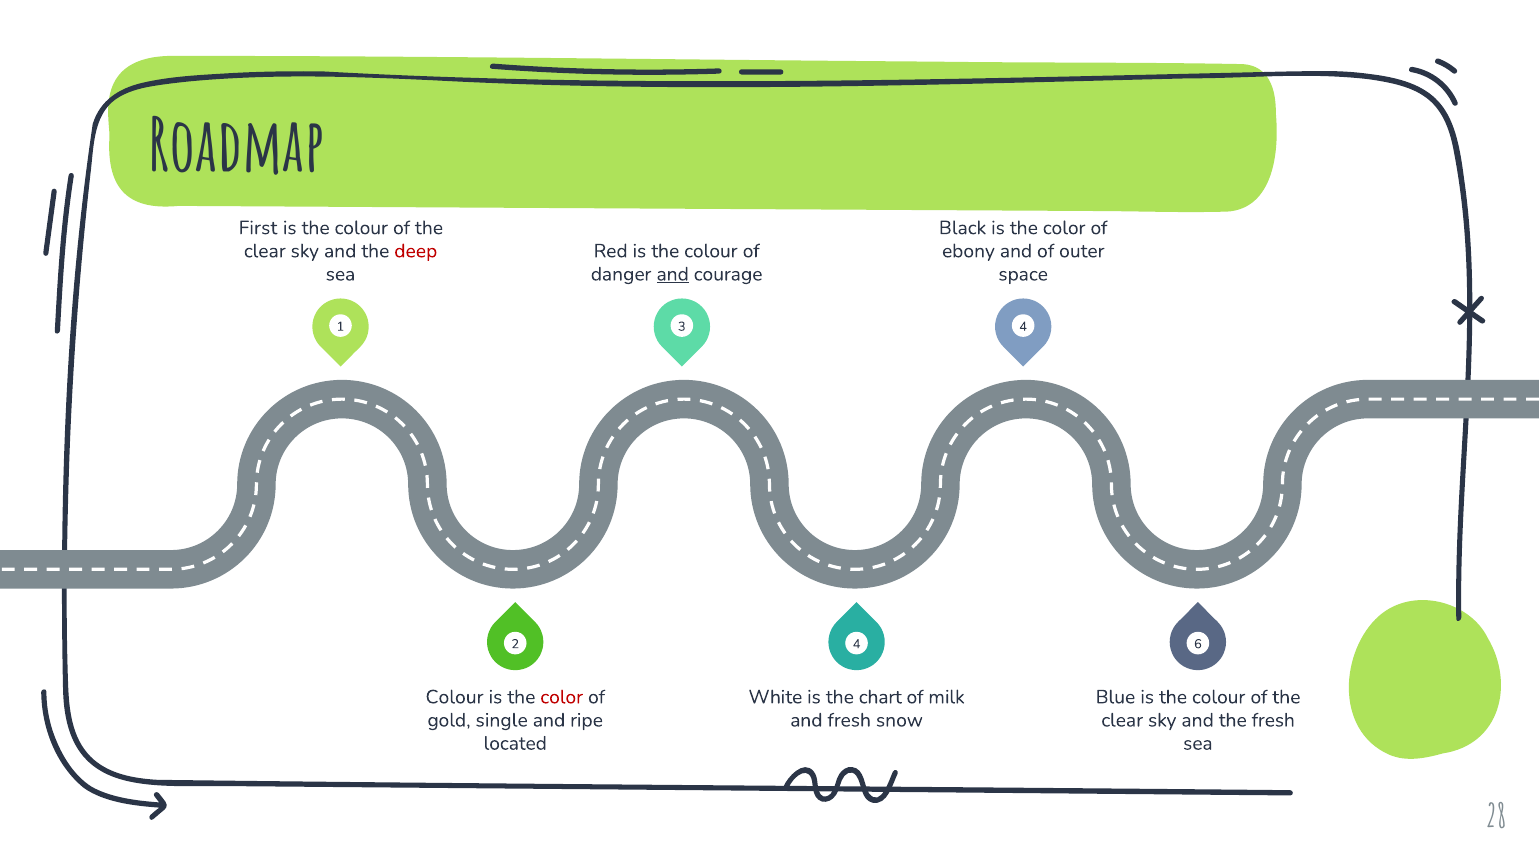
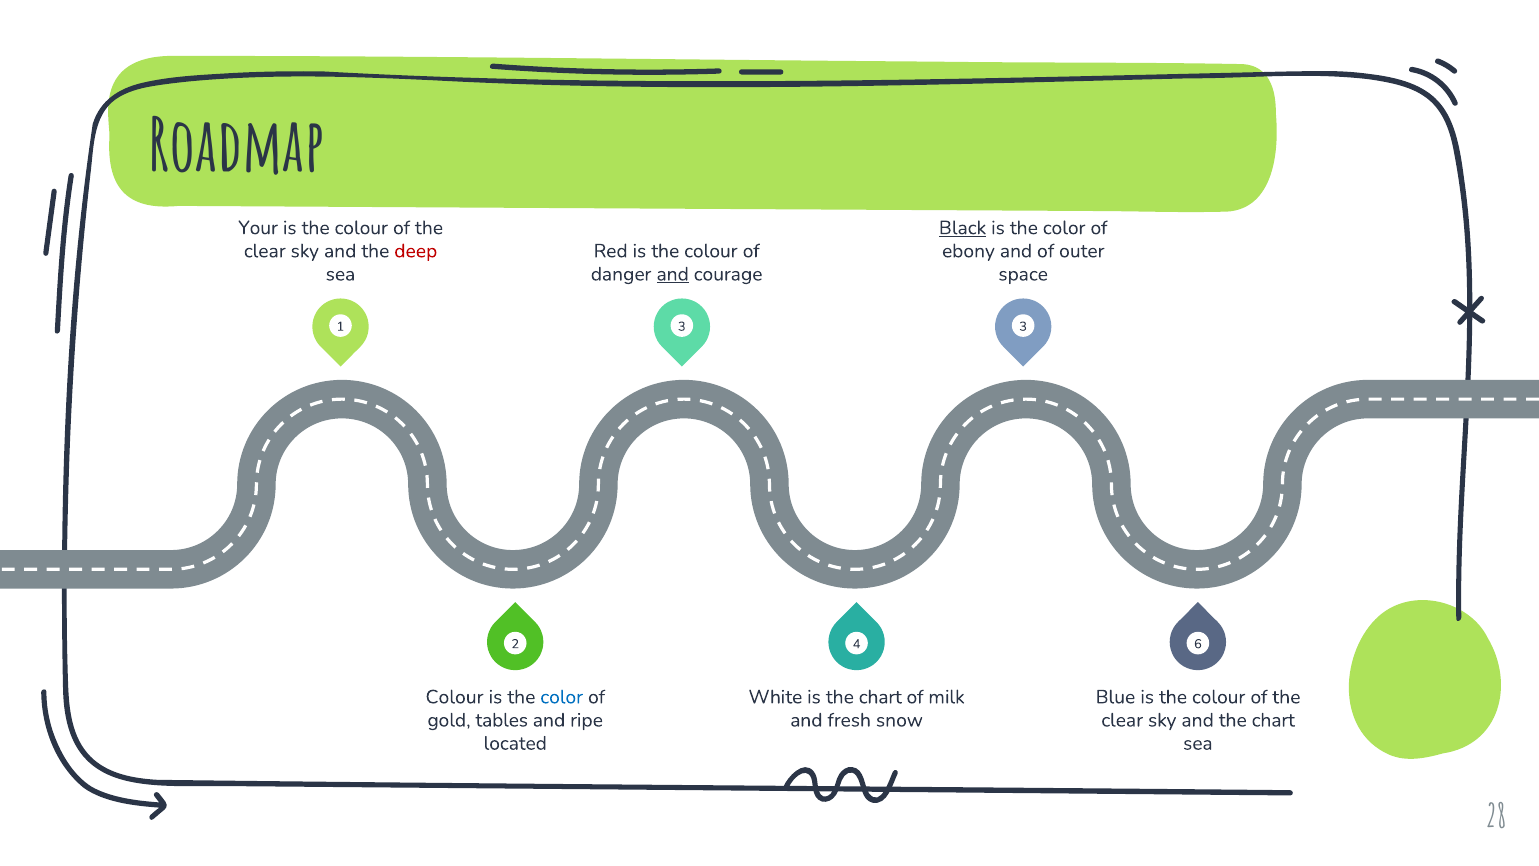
First: First -> Your
Black underline: none -> present
3 4: 4 -> 3
color at (562, 697) colour: red -> blue
single: single -> tables
and the fresh: fresh -> chart
